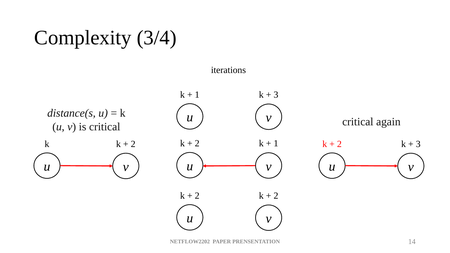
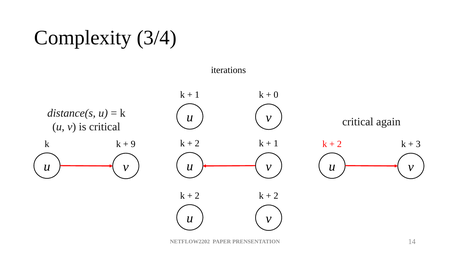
3 at (276, 95): 3 -> 0
2 at (133, 144): 2 -> 9
